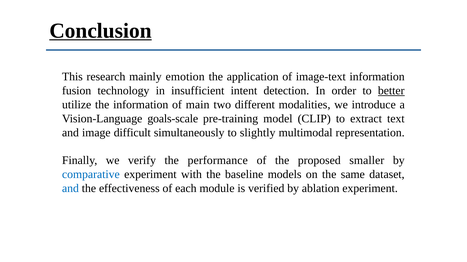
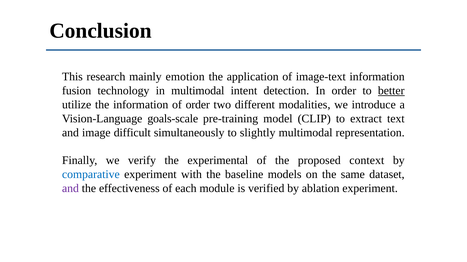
Conclusion underline: present -> none
in insufficient: insufficient -> multimodal
of main: main -> order
performance: performance -> experimental
smaller: smaller -> context
and at (70, 189) colour: blue -> purple
